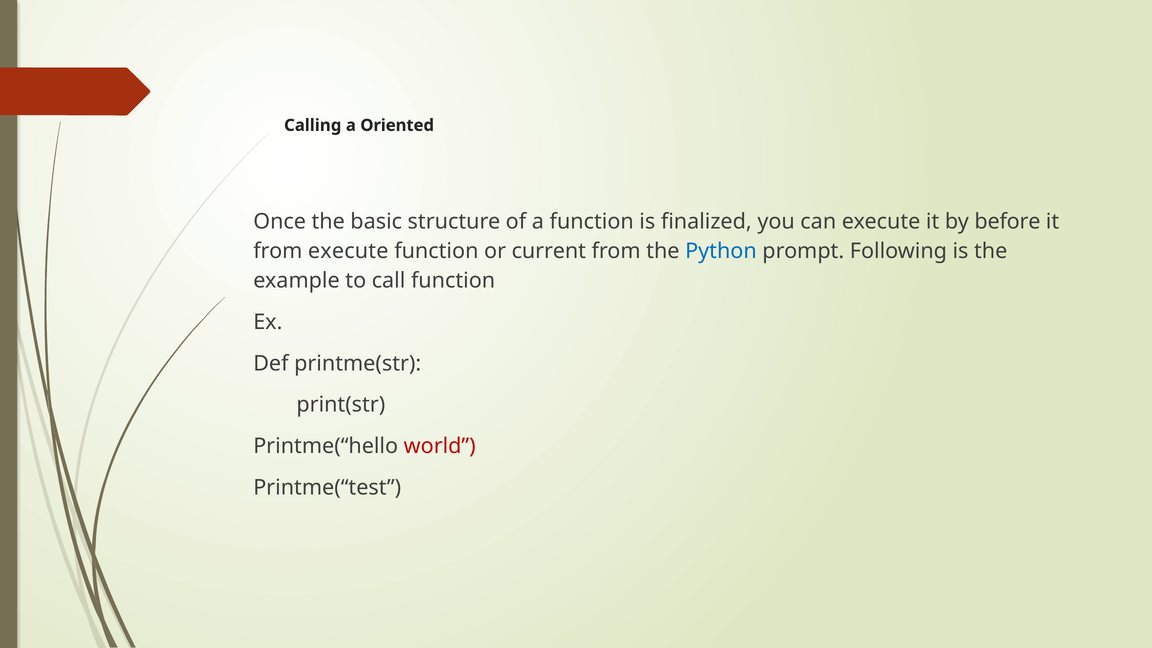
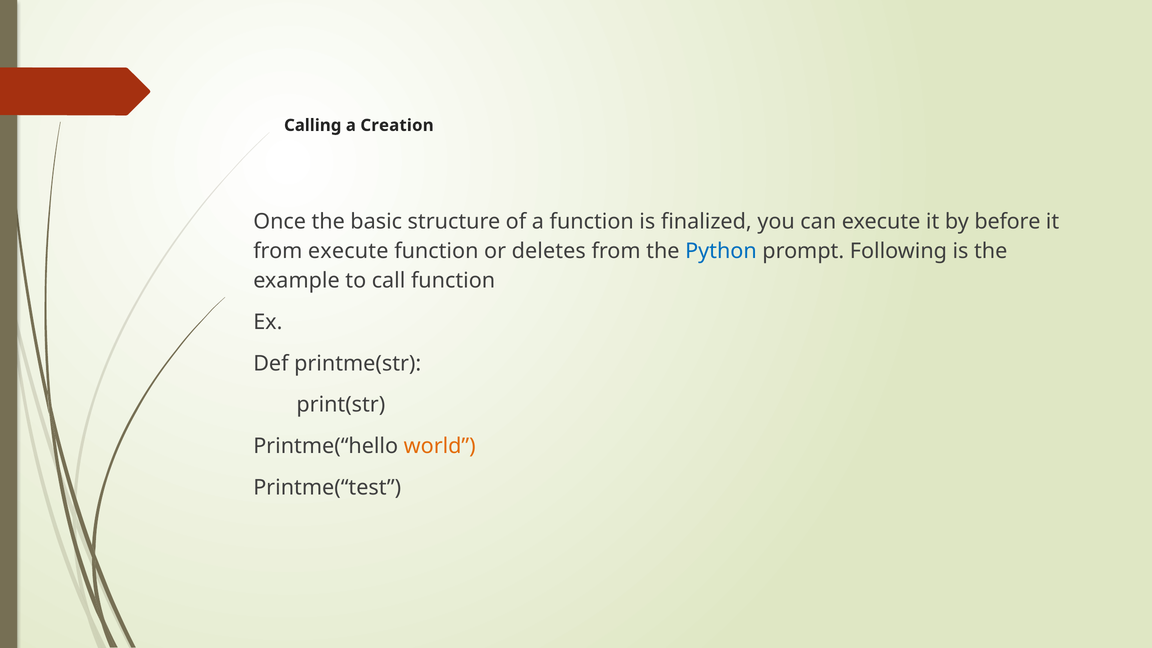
Oriented: Oriented -> Creation
current: current -> deletes
world colour: red -> orange
